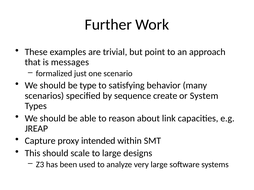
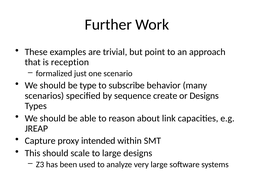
messages: messages -> reception
satisfying: satisfying -> subscribe
or System: System -> Designs
